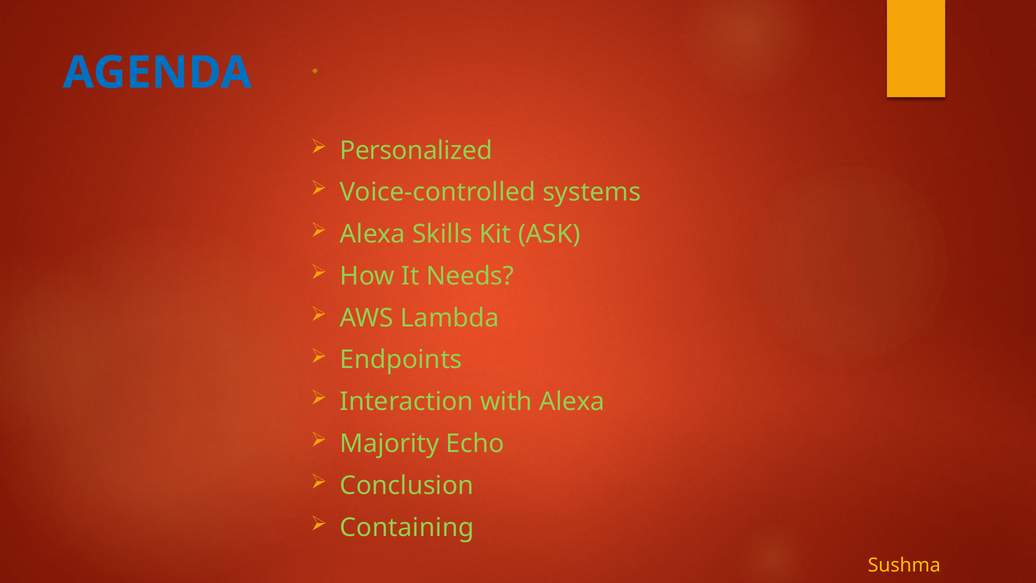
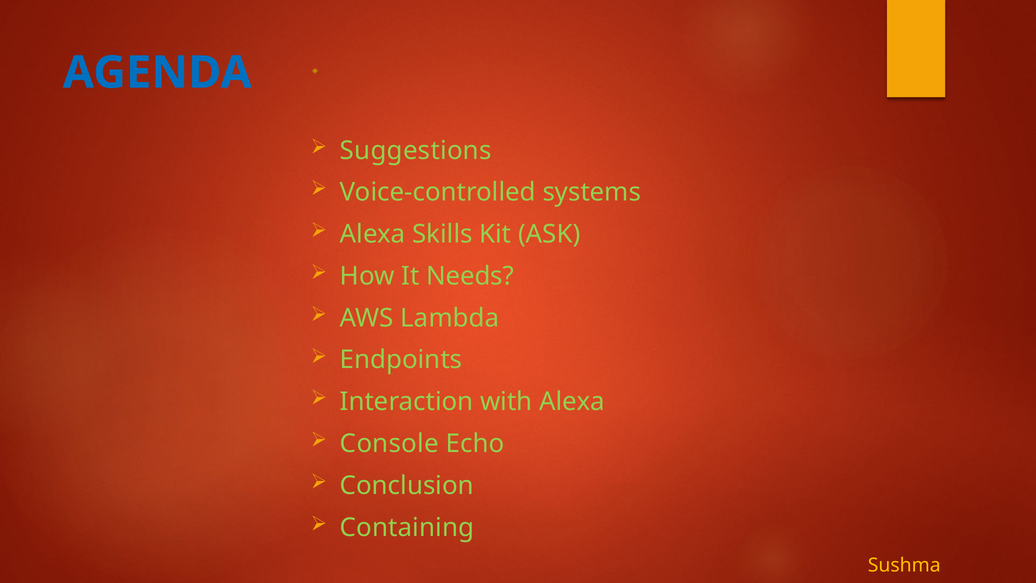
Personalized: Personalized -> Suggestions
Majority: Majority -> Console
